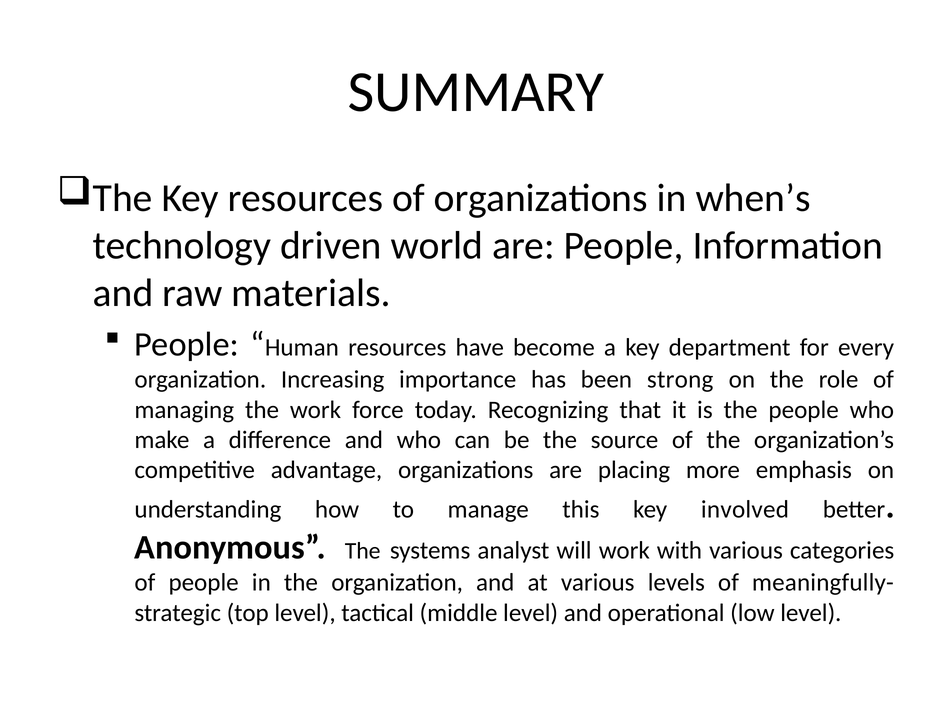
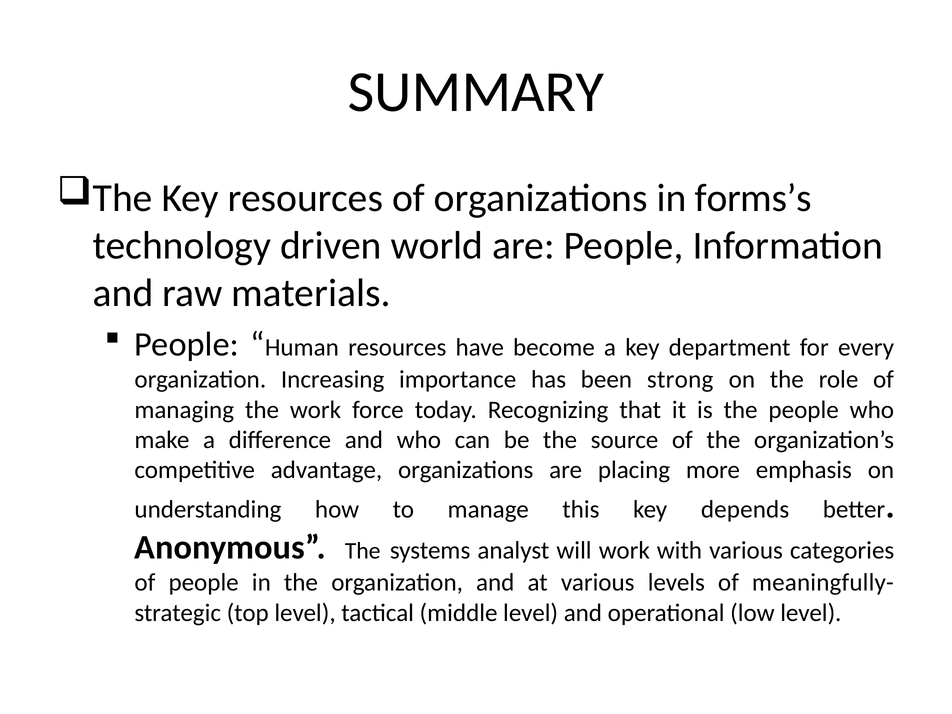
when’s: when’s -> forms’s
involved: involved -> depends
